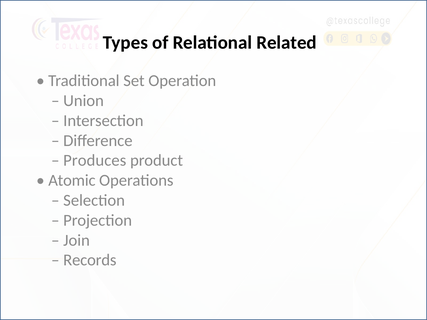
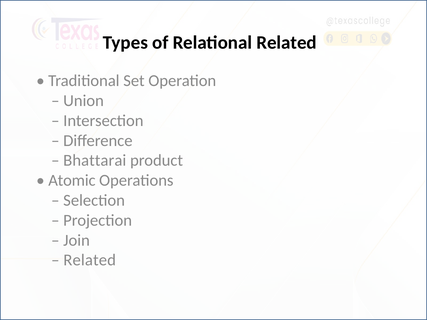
Produces: Produces -> Bhattarai
Records at (90, 260): Records -> Related
